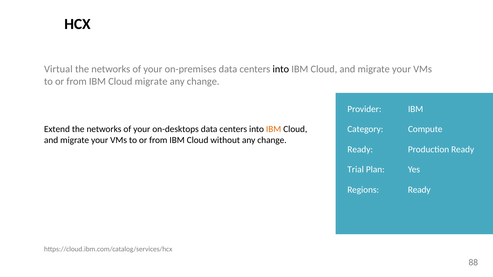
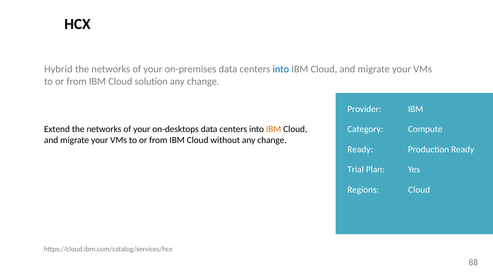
Virtual: Virtual -> Hybrid
into at (281, 69) colour: black -> blue
Cloud migrate: migrate -> solution
Regions Ready: Ready -> Cloud
